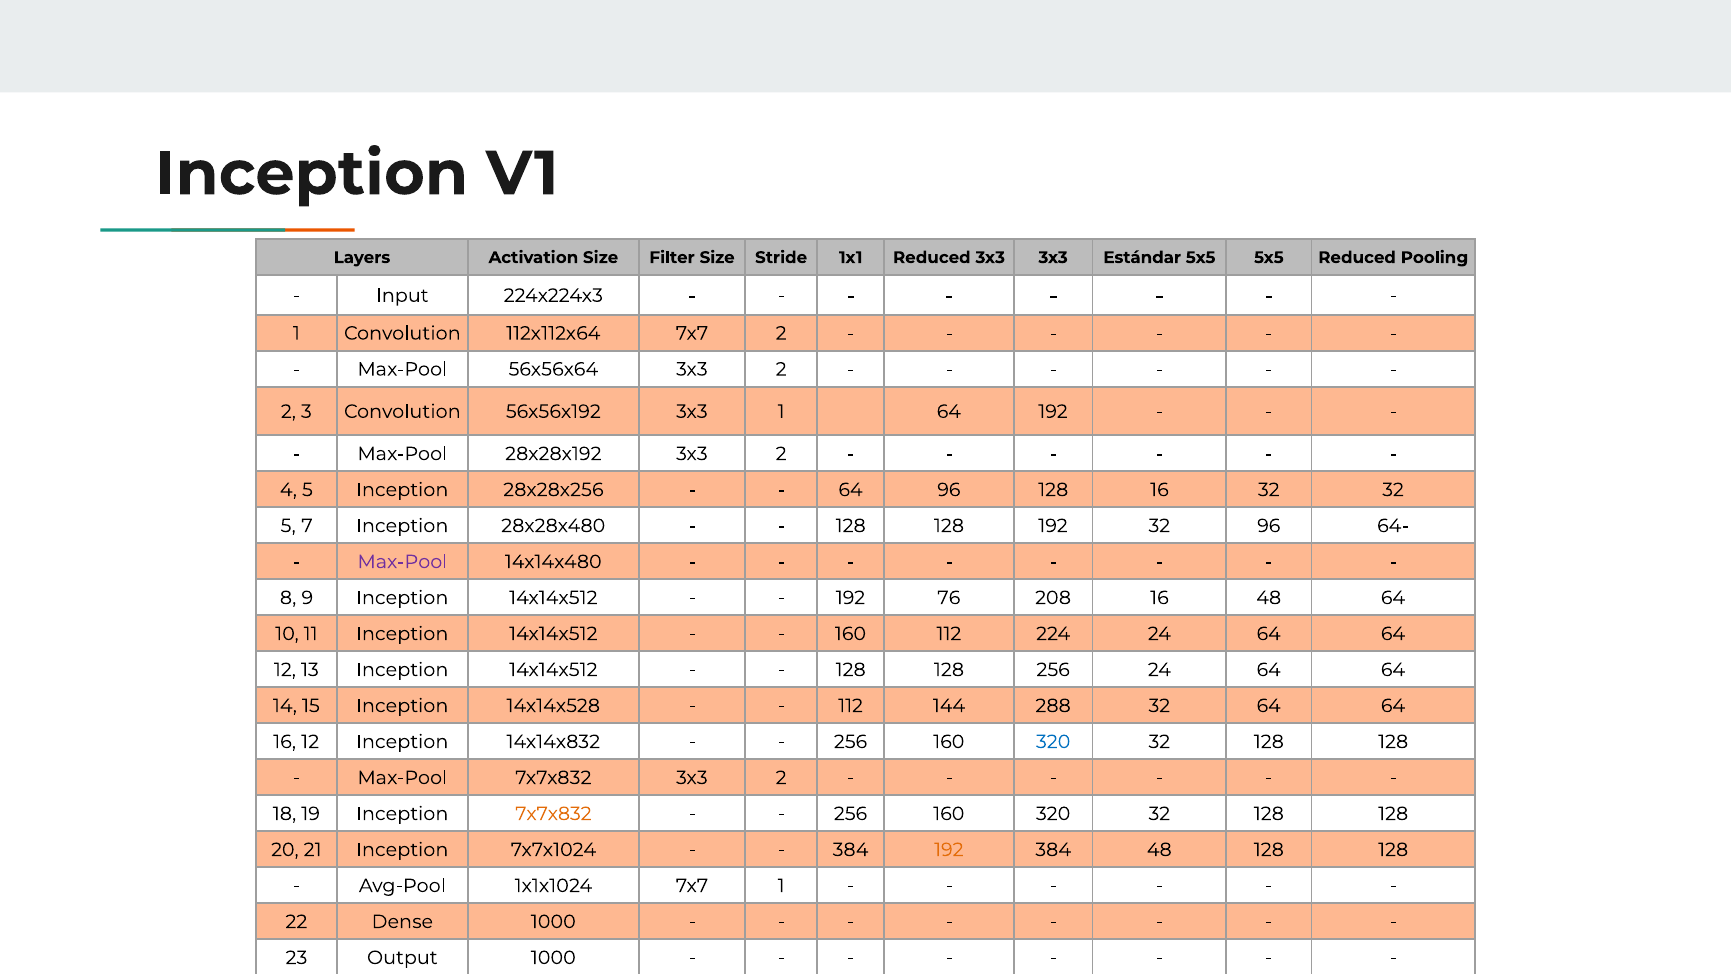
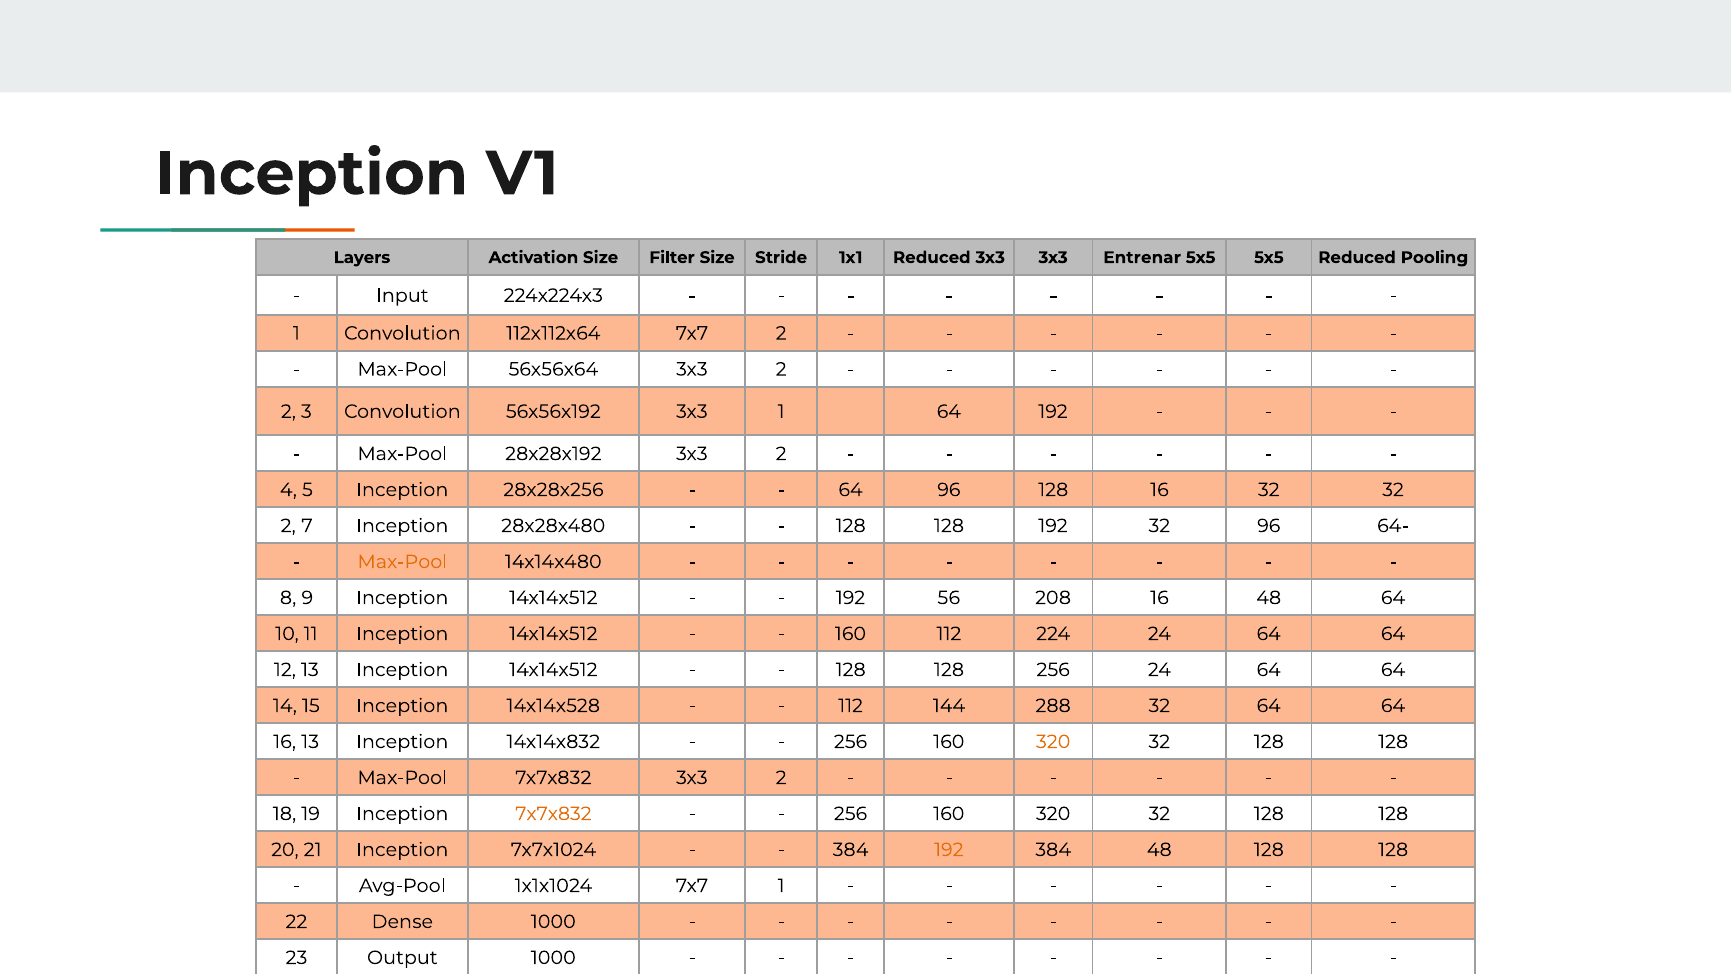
Estándar: Estándar -> Entrenar
5 at (288, 526): 5 -> 2
Max-Pool at (402, 562) colour: purple -> orange
76: 76 -> 56
16 12: 12 -> 13
320 at (1053, 742) colour: blue -> orange
